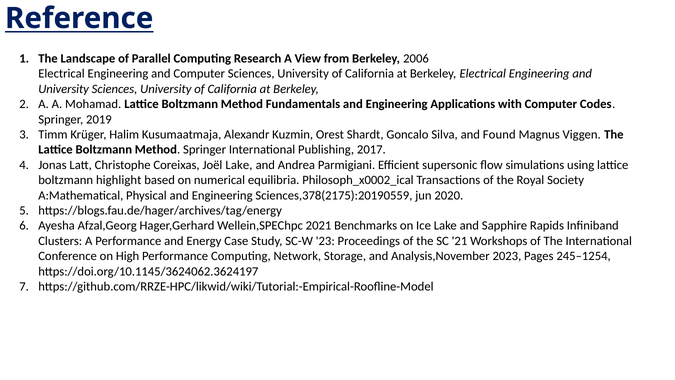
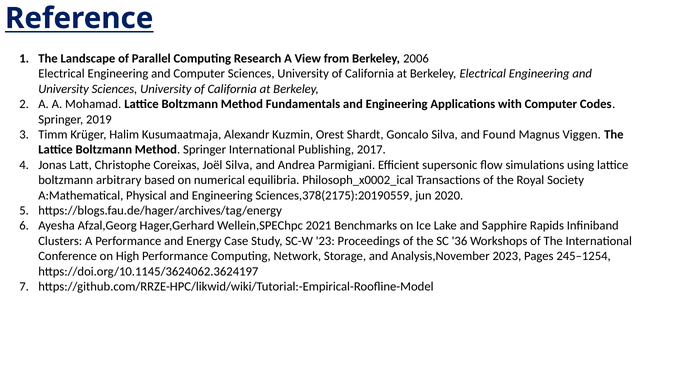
Joël Lake: Lake -> Silva
highlight: highlight -> arbitrary
21: 21 -> 36
